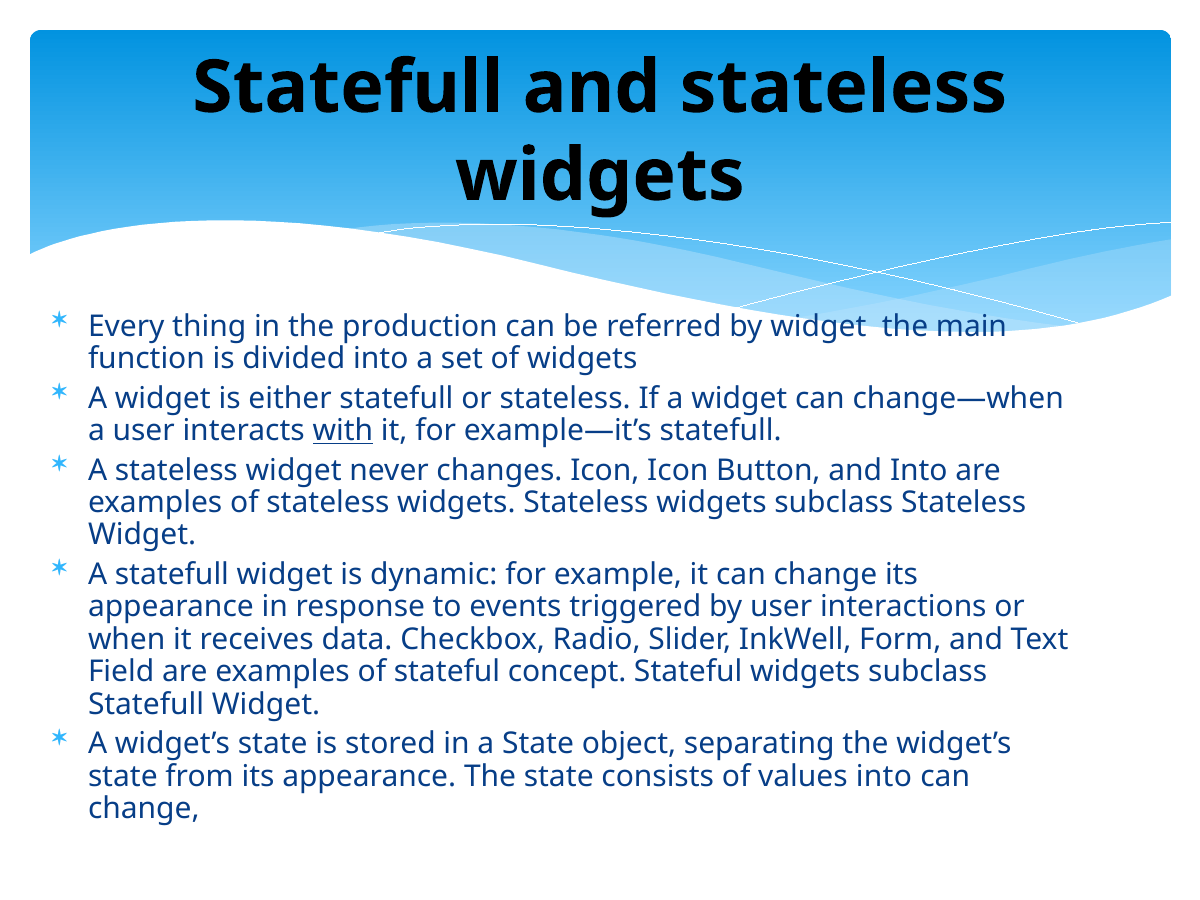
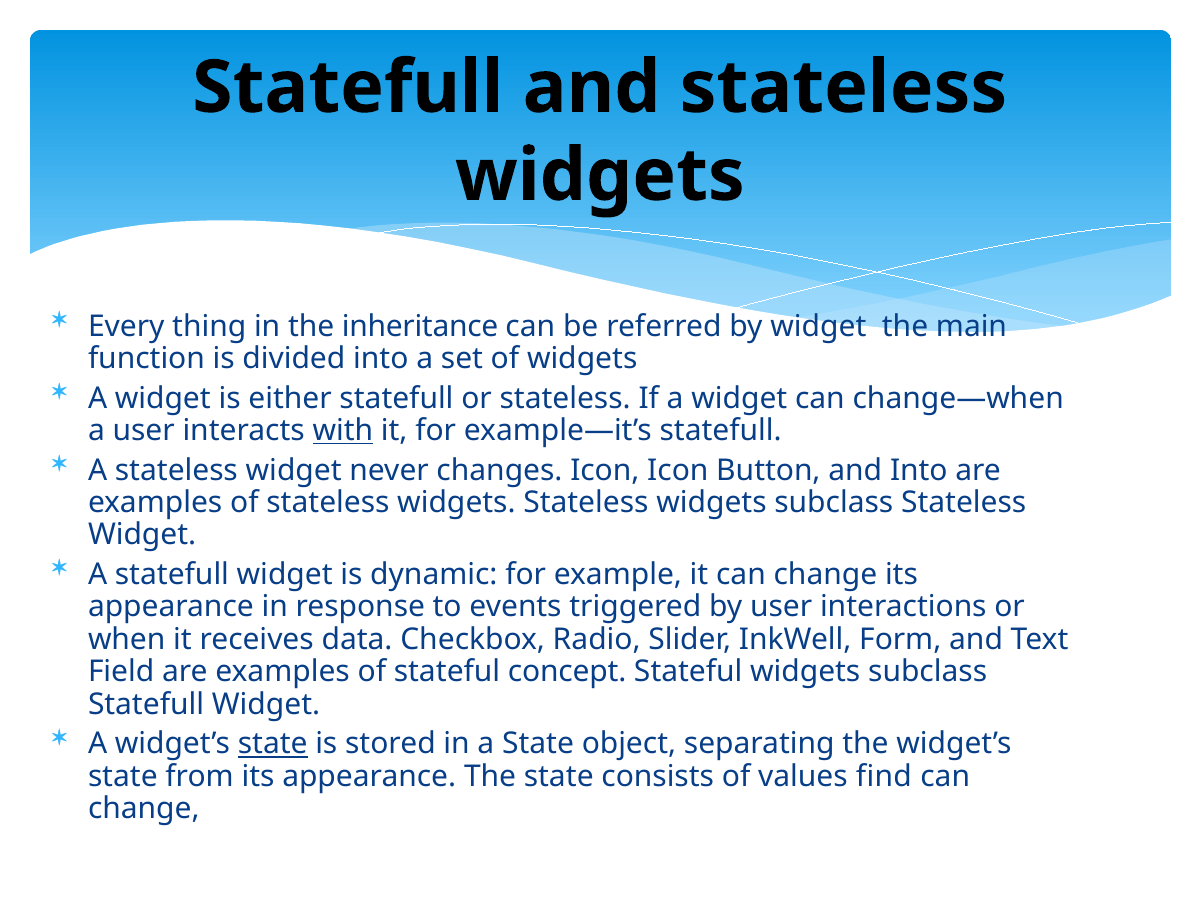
production: production -> inheritance
state at (273, 744) underline: none -> present
values into: into -> find
